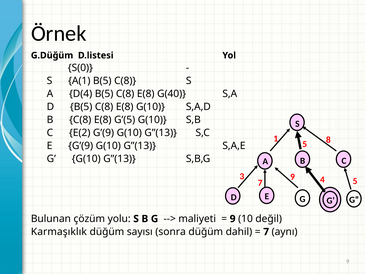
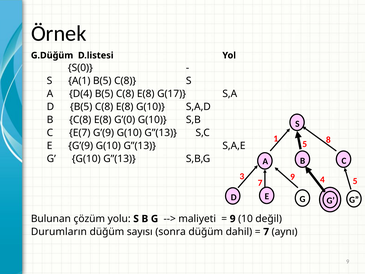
G(40: G(40 -> G(17
G’(5: G’(5 -> G’(0
E(2: E(2 -> E(7
Karmaşıklık: Karmaşıklık -> Durumların
